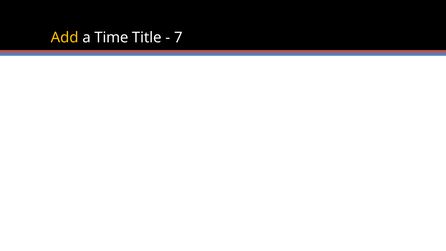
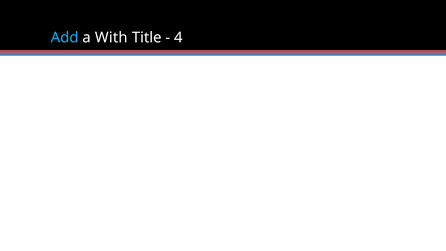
Add colour: yellow -> light blue
Time: Time -> With
7: 7 -> 4
